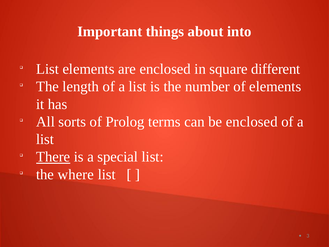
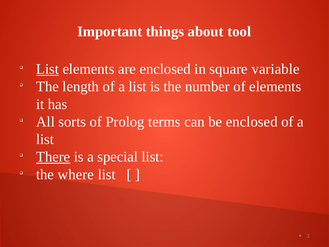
into: into -> tool
List at (47, 69) underline: none -> present
different: different -> variable
